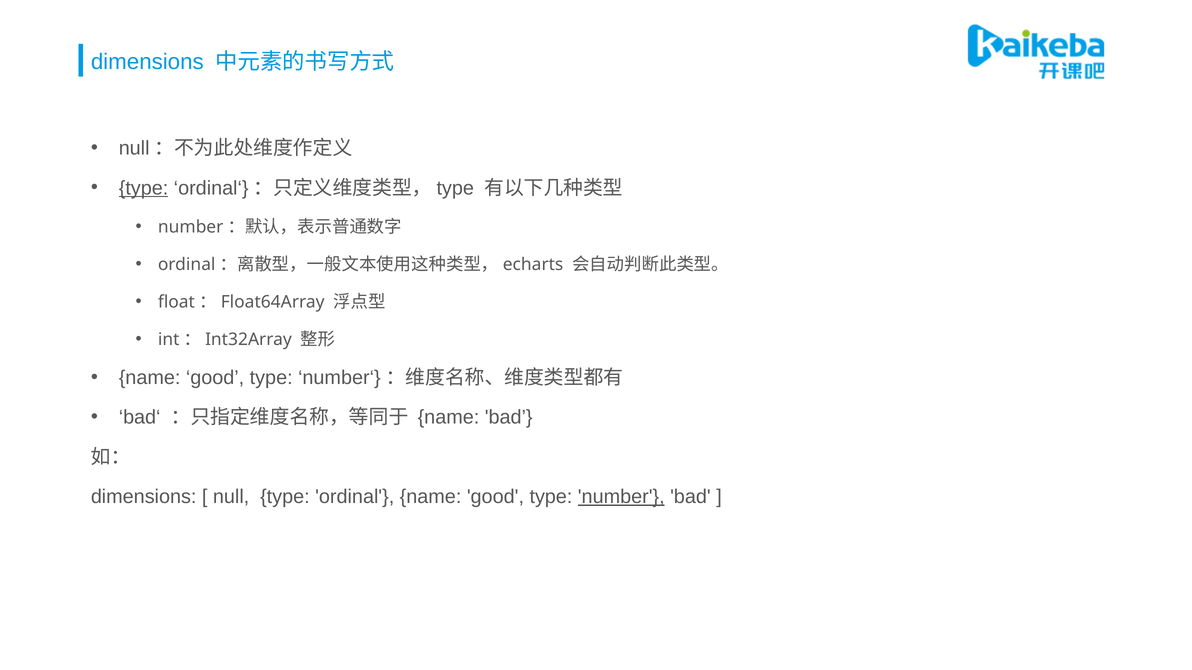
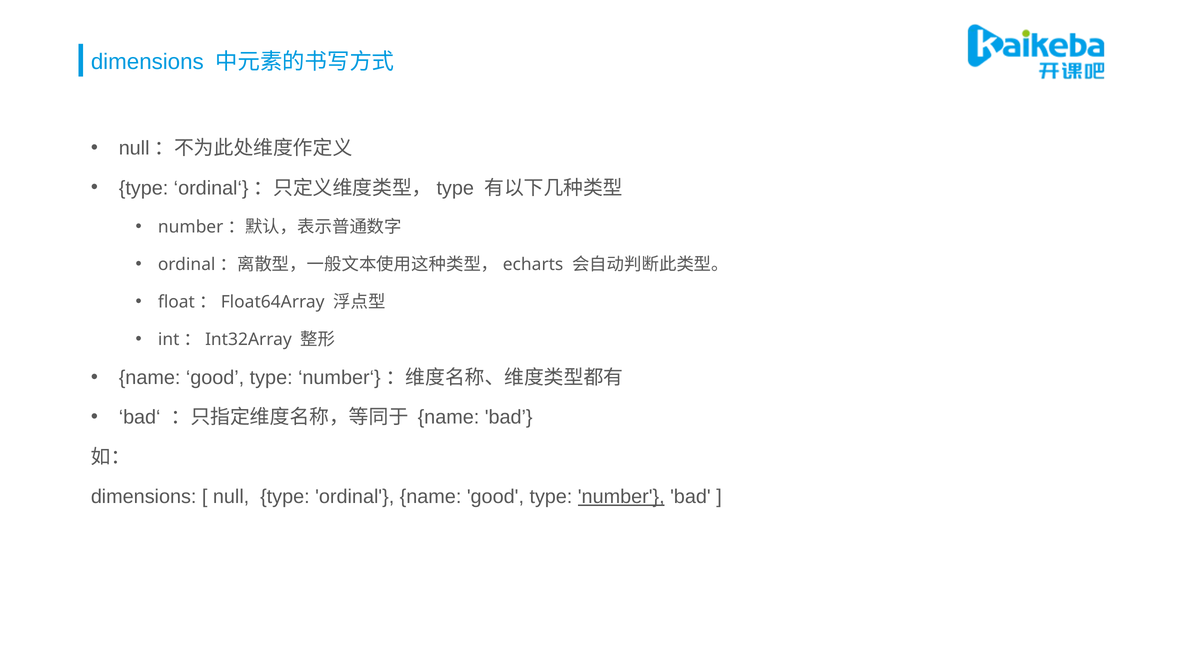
type at (144, 188) underline: present -> none
